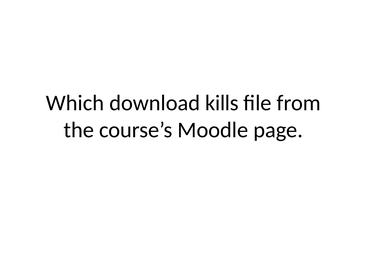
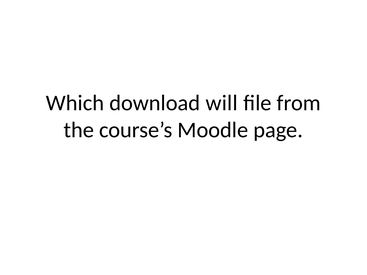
kills: kills -> will
